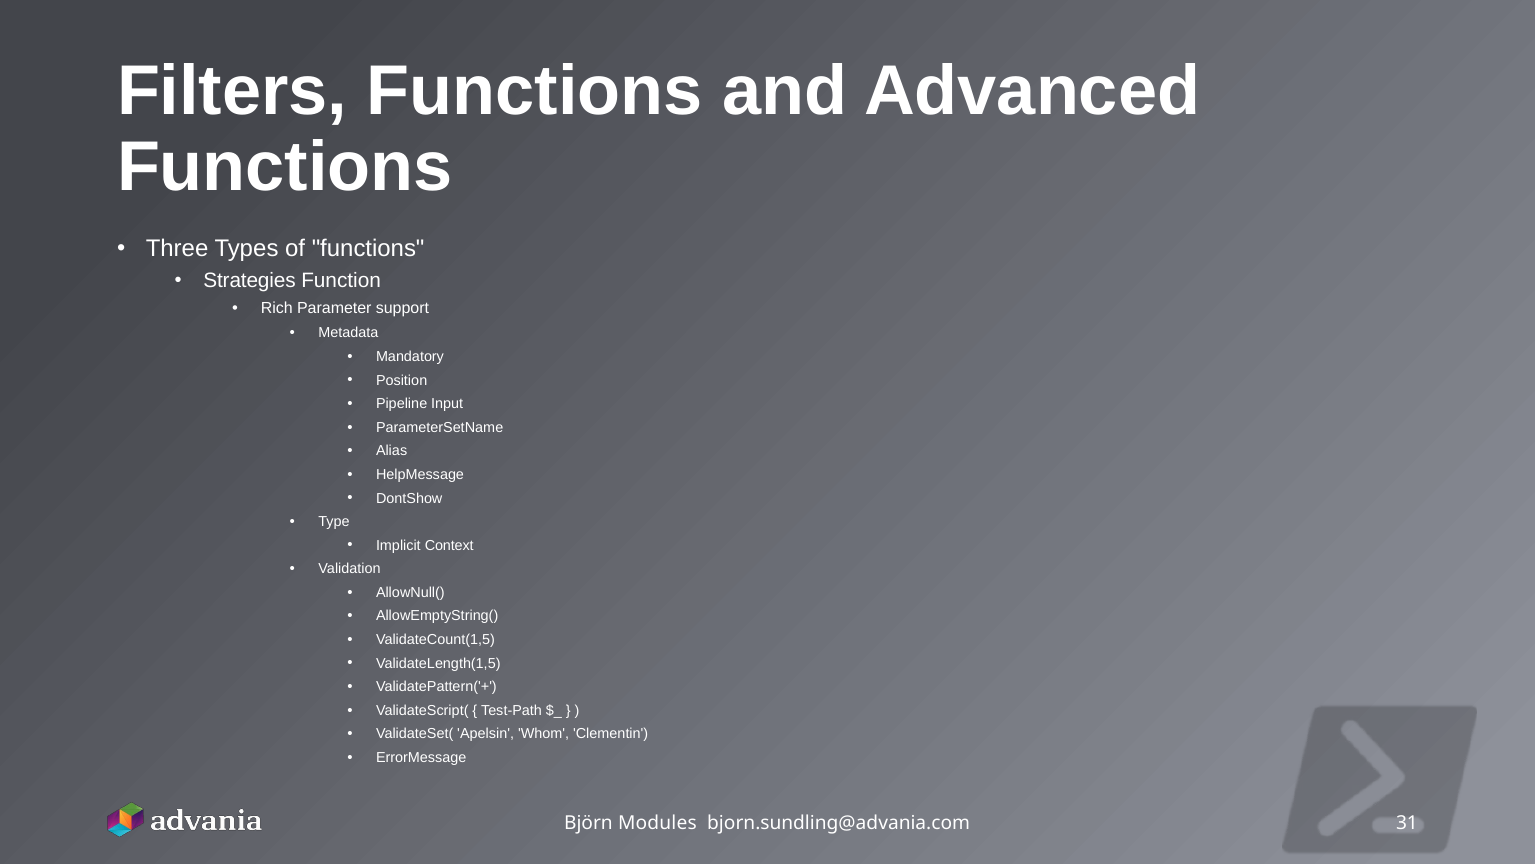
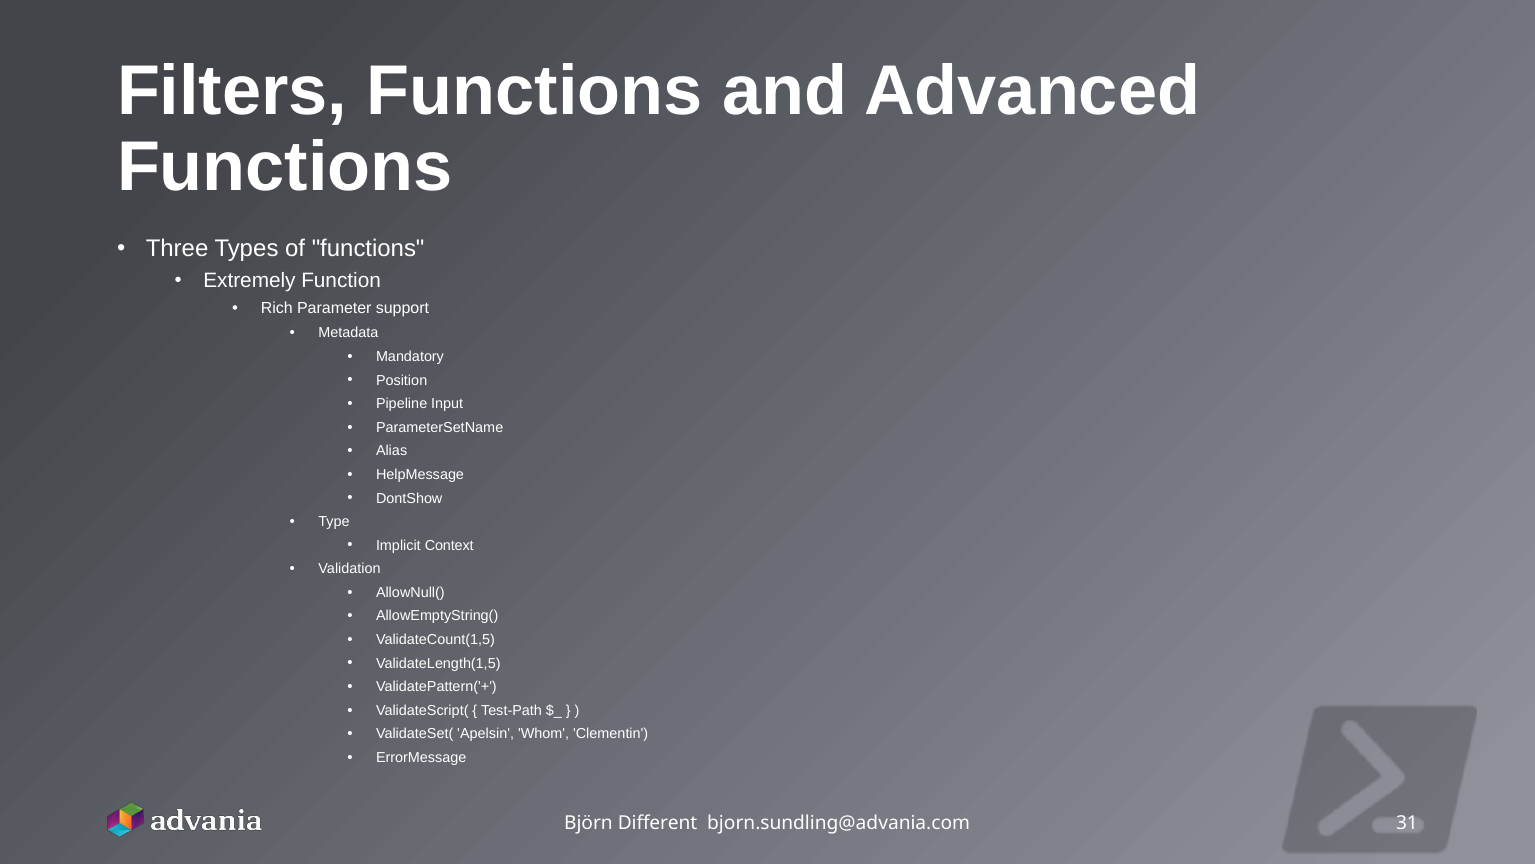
Strategies: Strategies -> Extremely
Modules: Modules -> Different
